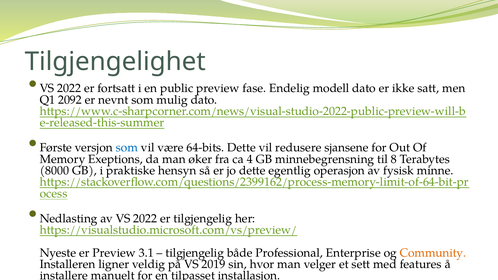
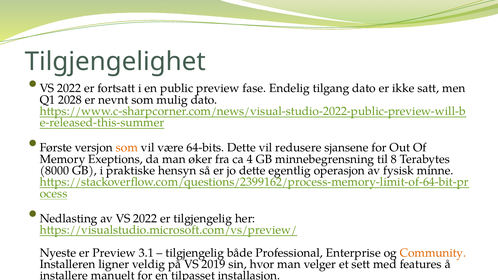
modell: modell -> tilgang
2092: 2092 -> 2028
som at (127, 148) colour: blue -> orange
